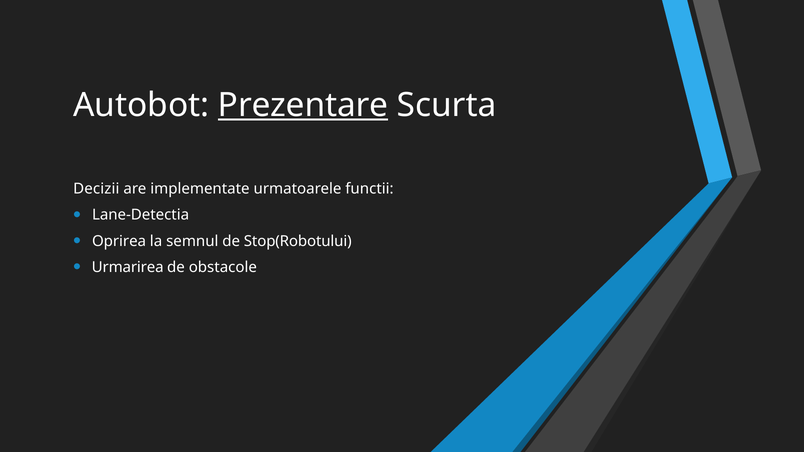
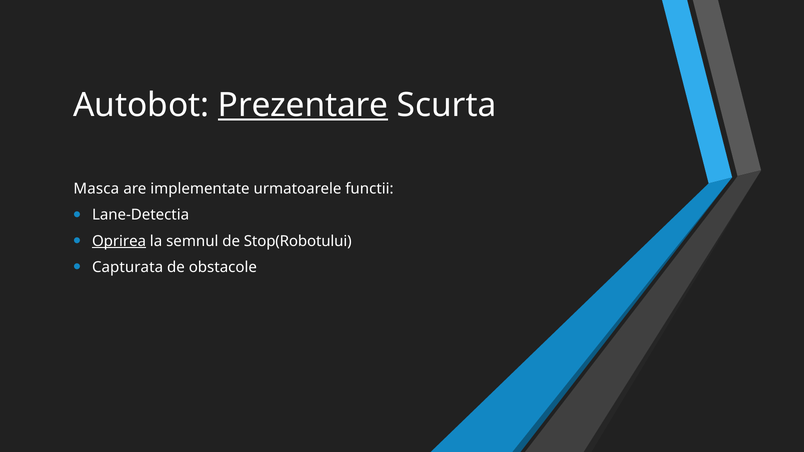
Decizii: Decizii -> Masca
Oprirea underline: none -> present
Urmarirea: Urmarirea -> Capturata
